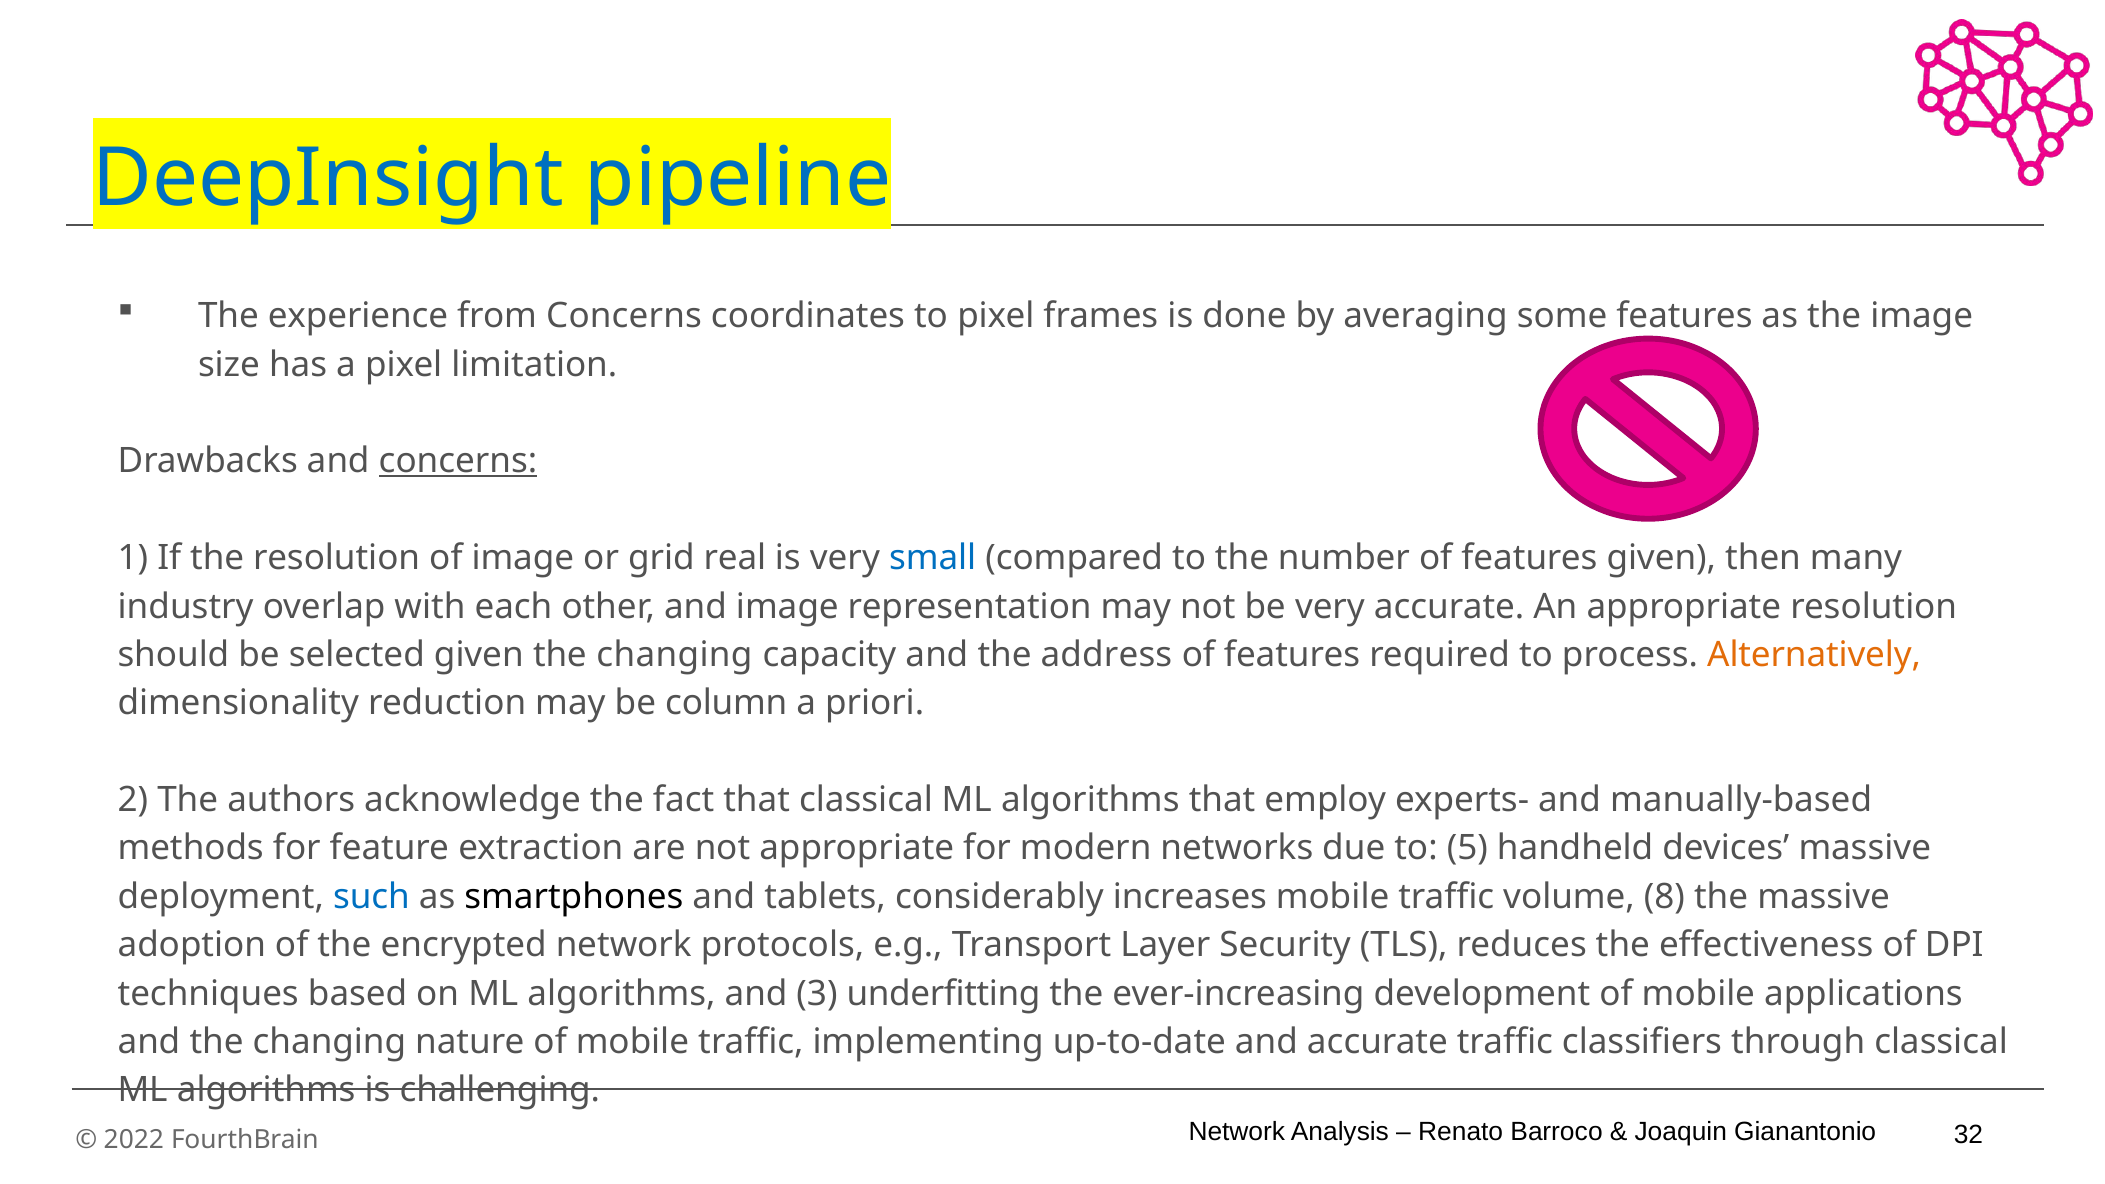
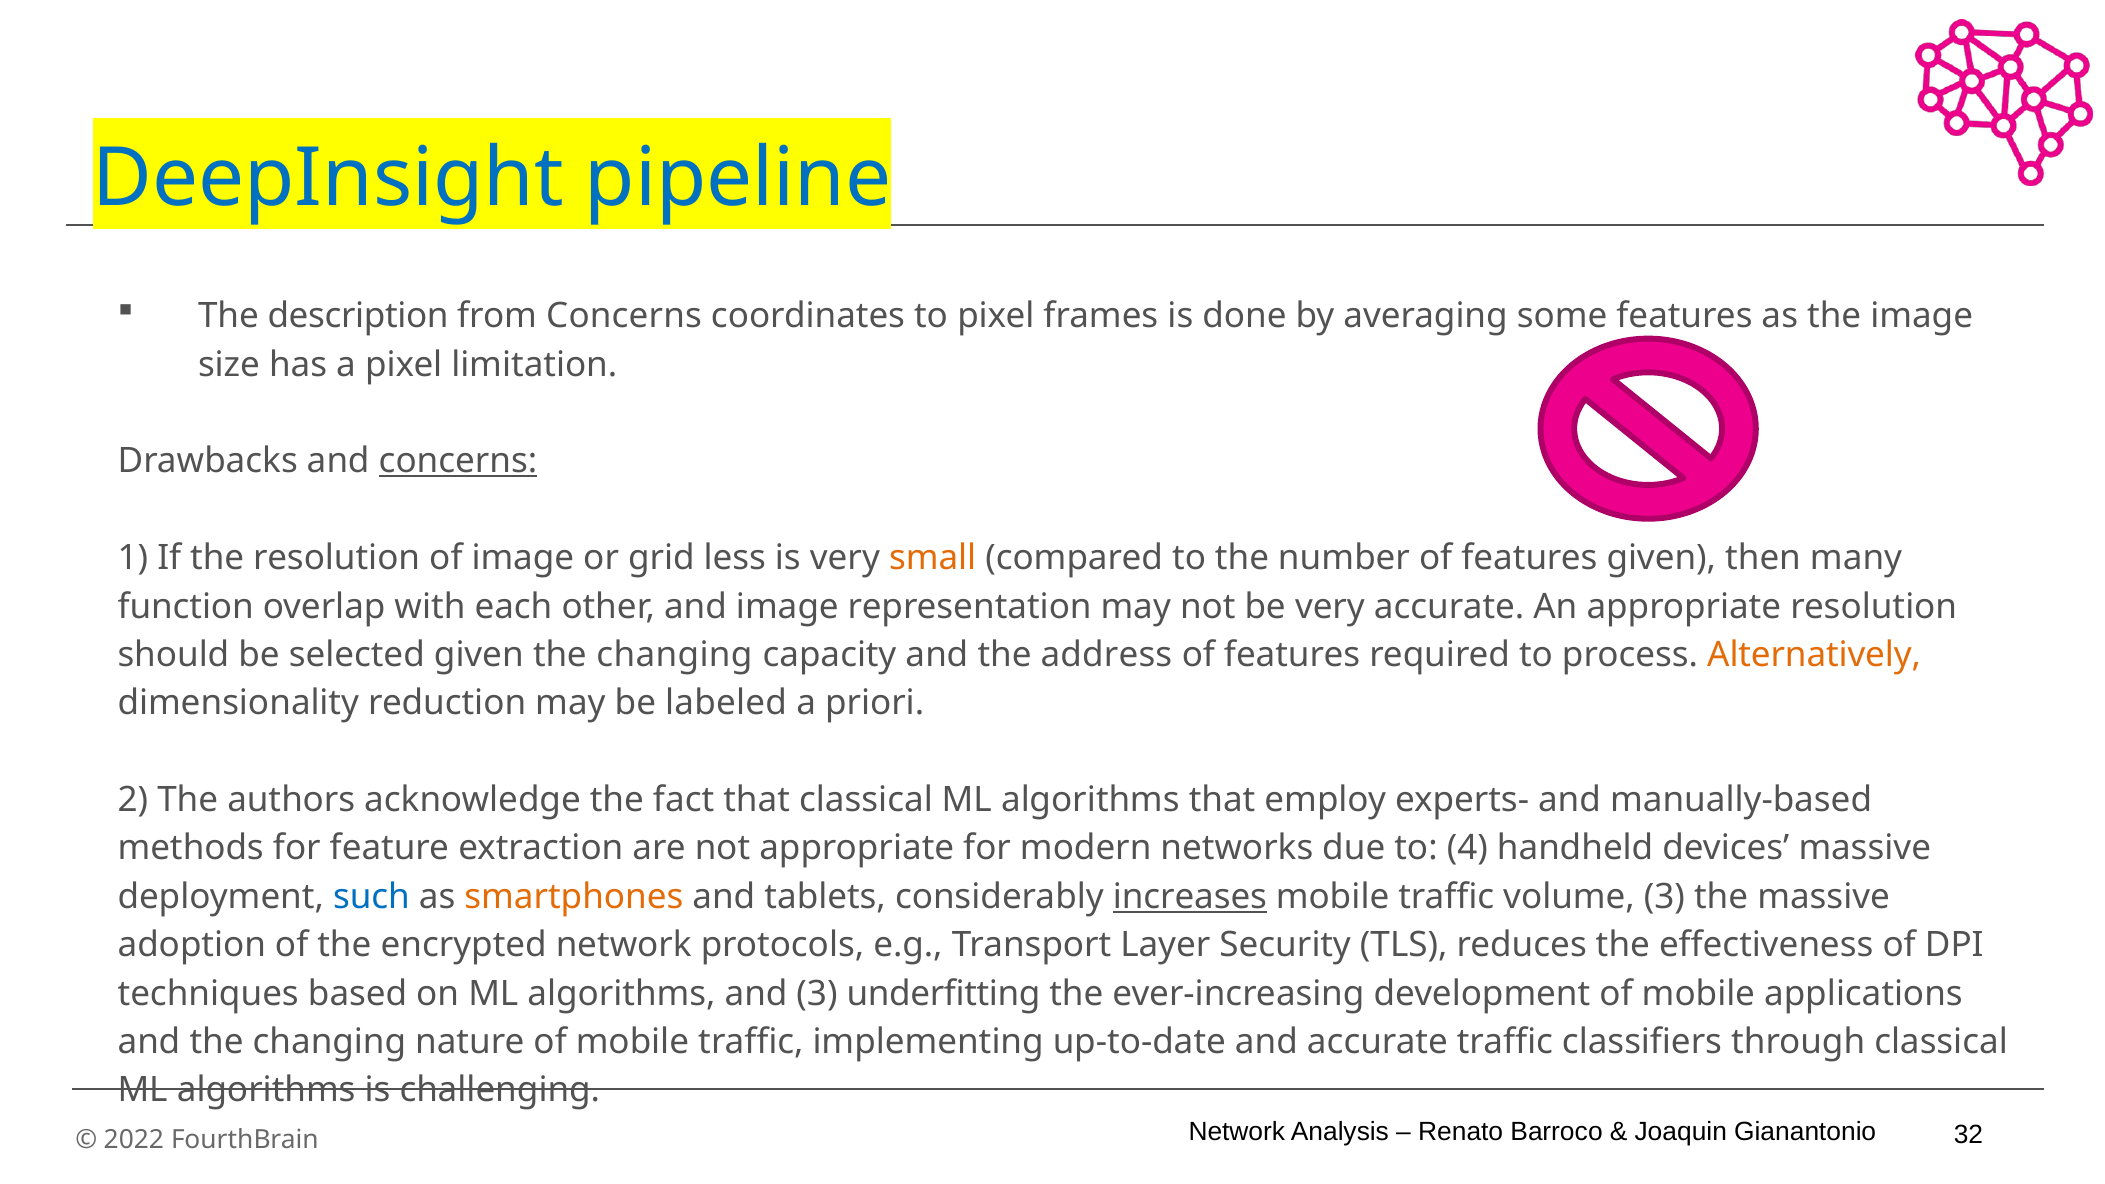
experience: experience -> description
real: real -> less
small colour: blue -> orange
industry: industry -> function
column: column -> labeled
5: 5 -> 4
smartphones colour: black -> orange
increases underline: none -> present
volume 8: 8 -> 3
